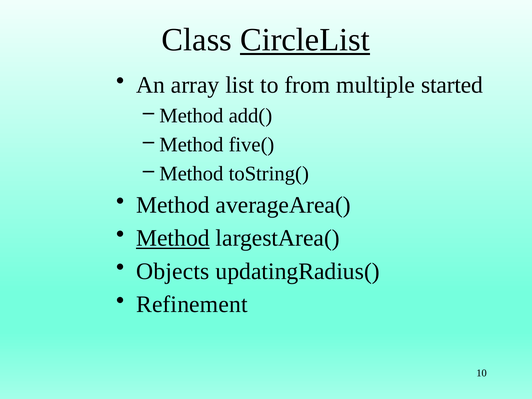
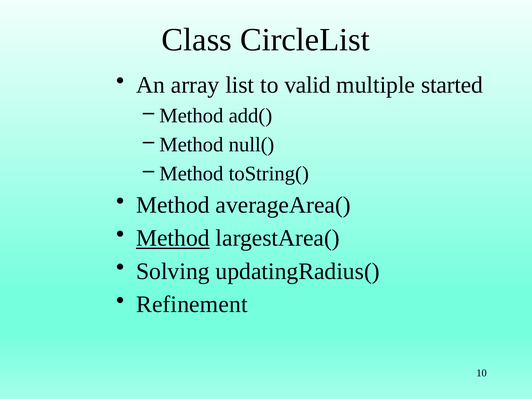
CircleList underline: present -> none
from: from -> valid
five(: five( -> null(
Objects: Objects -> Solving
